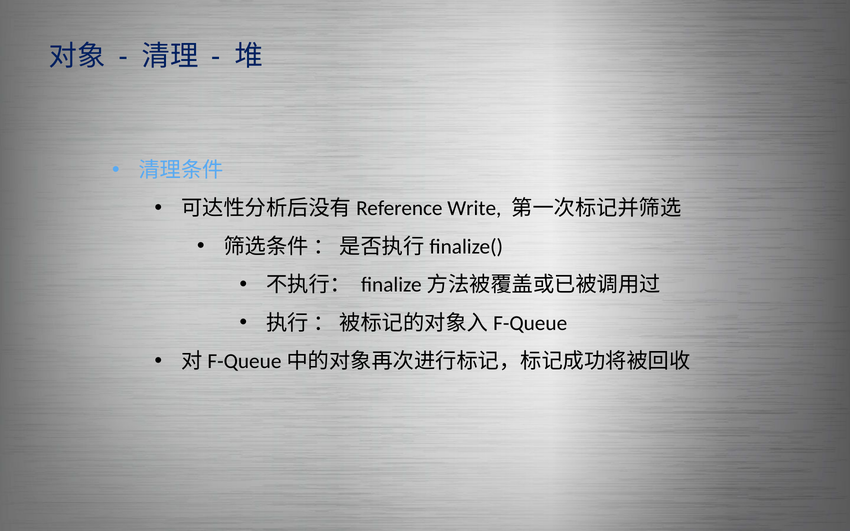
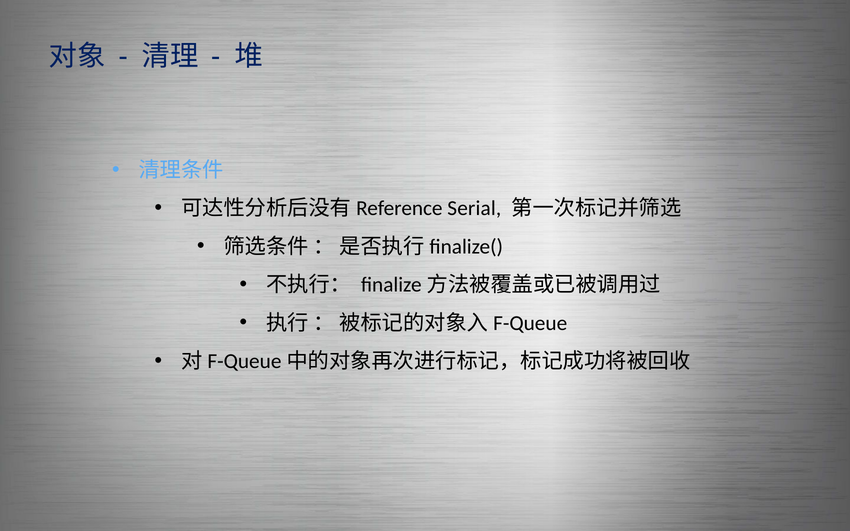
Write: Write -> Serial
